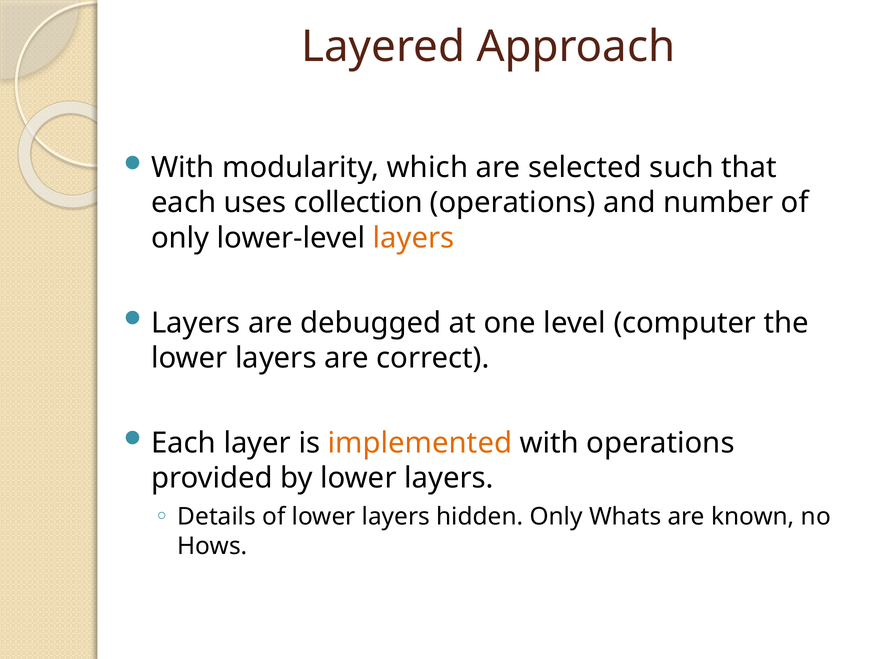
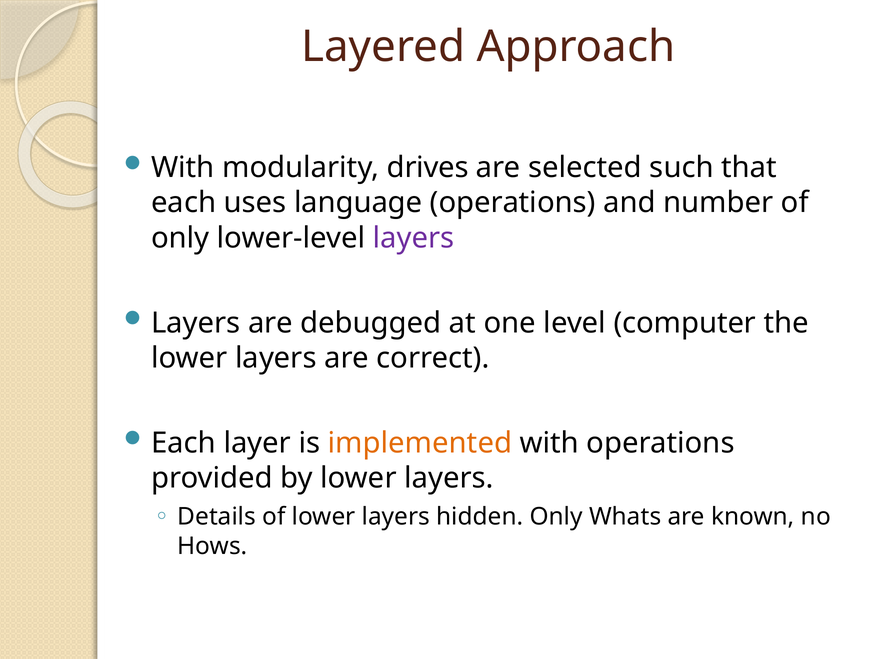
which: which -> drives
collection: collection -> language
layers at (414, 238) colour: orange -> purple
